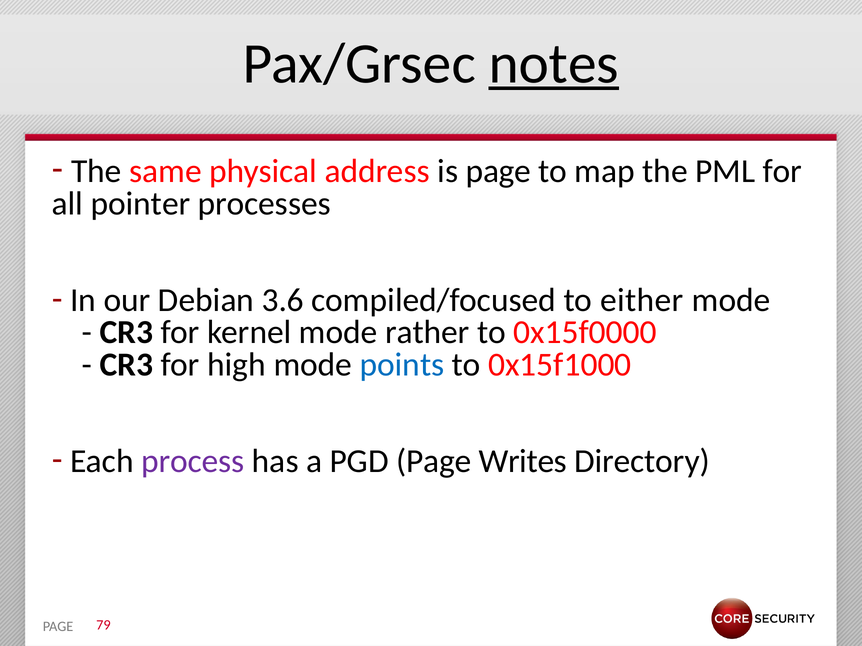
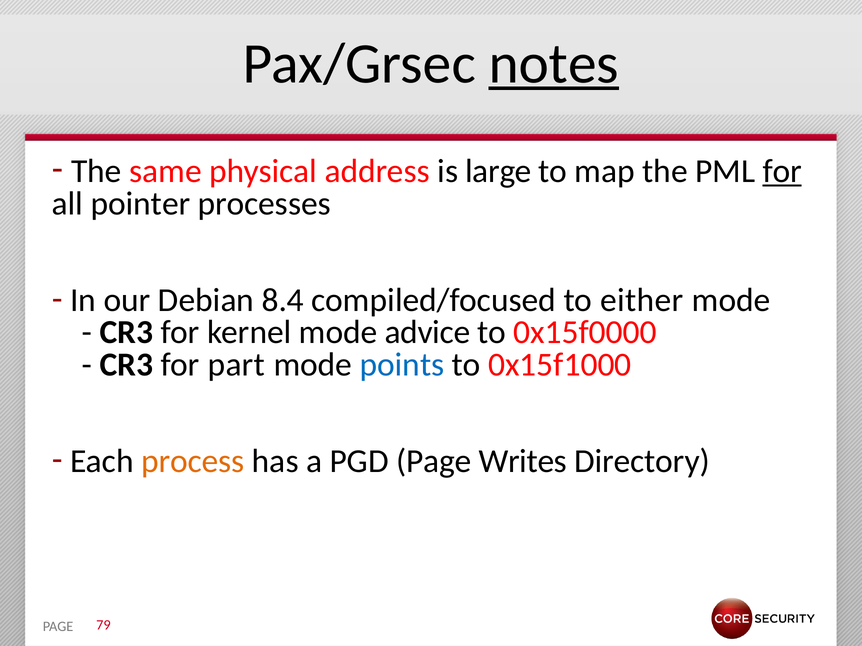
is page: page -> large
for at (782, 171) underline: none -> present
3.6: 3.6 -> 8.4
rather: rather -> advice
high: high -> part
process colour: purple -> orange
